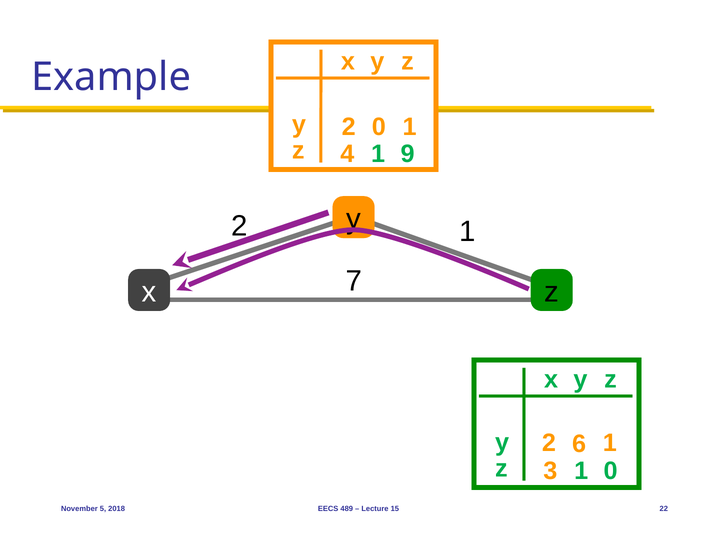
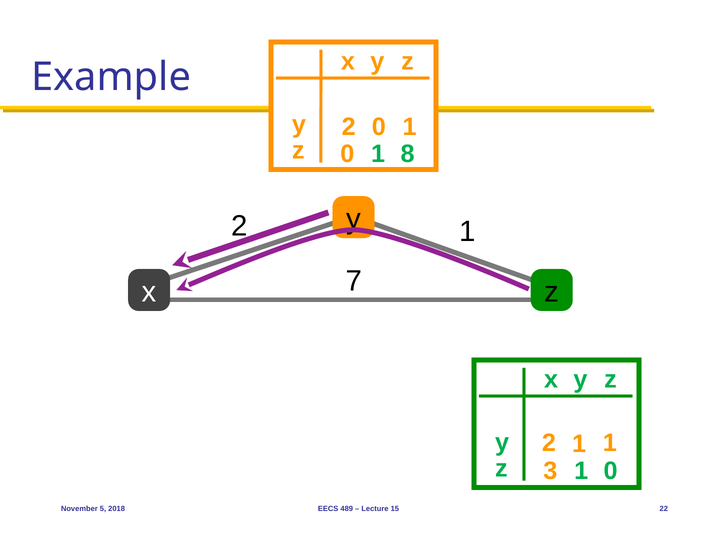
z 4: 4 -> 0
9: 9 -> 8
6 at (579, 444): 6 -> 1
